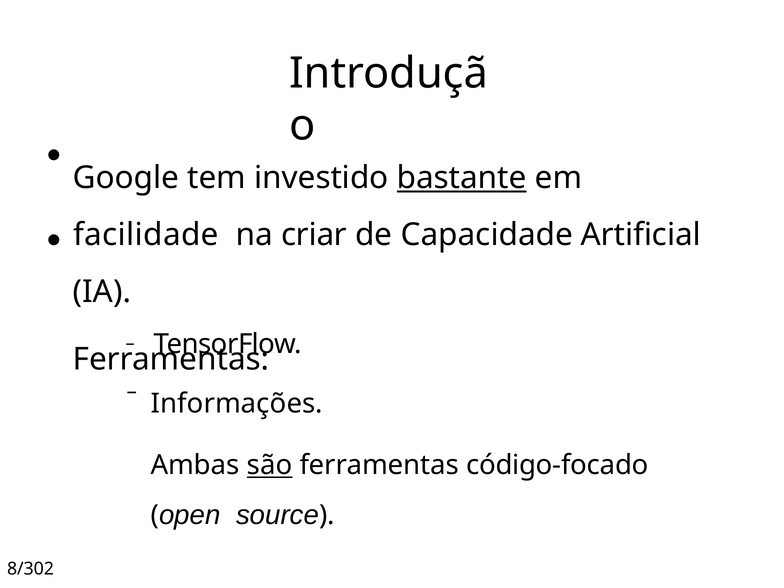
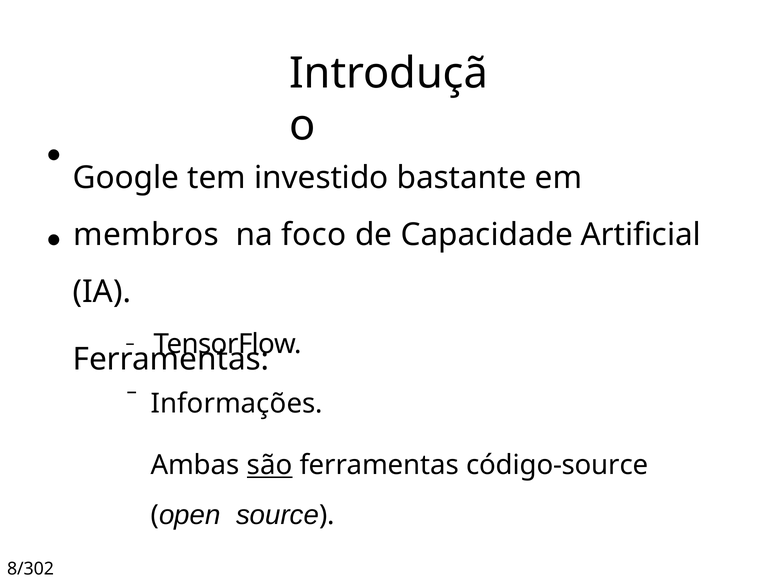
bastante underline: present -> none
facilidade: facilidade -> membros
criar: criar -> foco
código-focado: código-focado -> código-source
